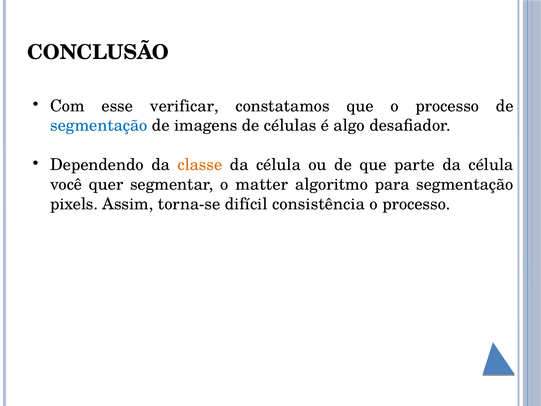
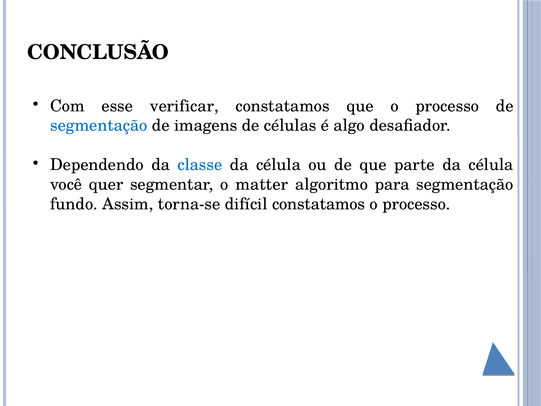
classe colour: orange -> blue
pixels: pixels -> fundo
difícil consistência: consistência -> constatamos
